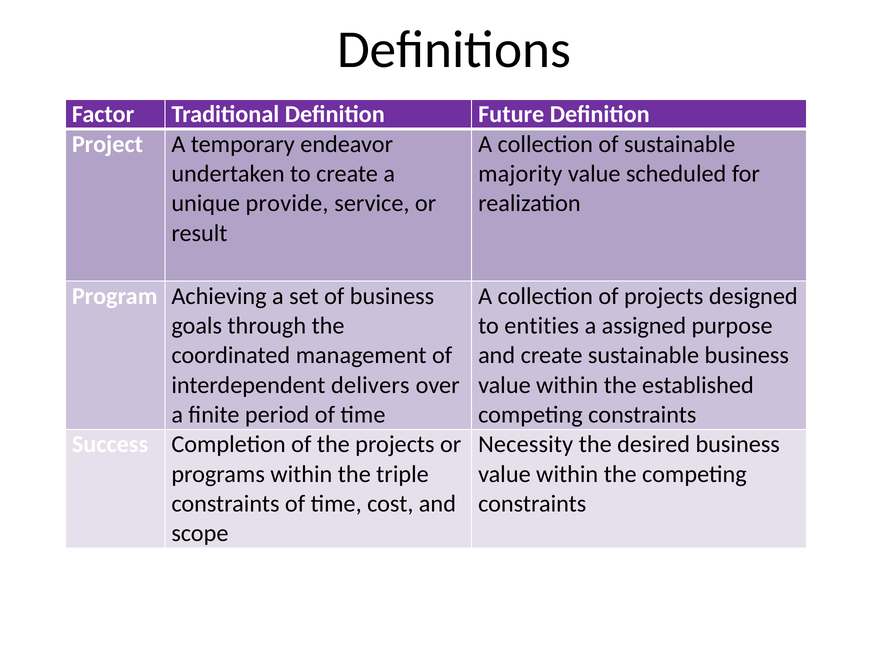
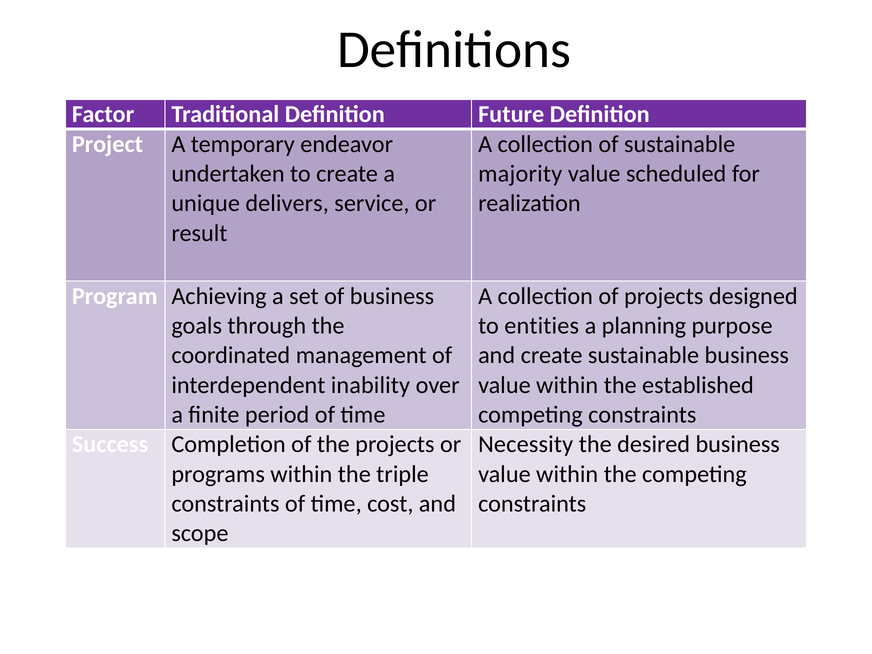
provide: provide -> delivers
assigned: assigned -> planning
delivers: delivers -> inability
